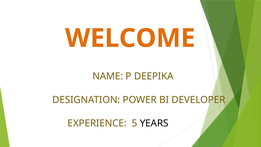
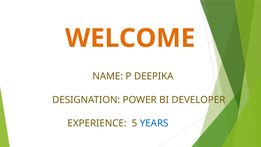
YEARS colour: black -> blue
